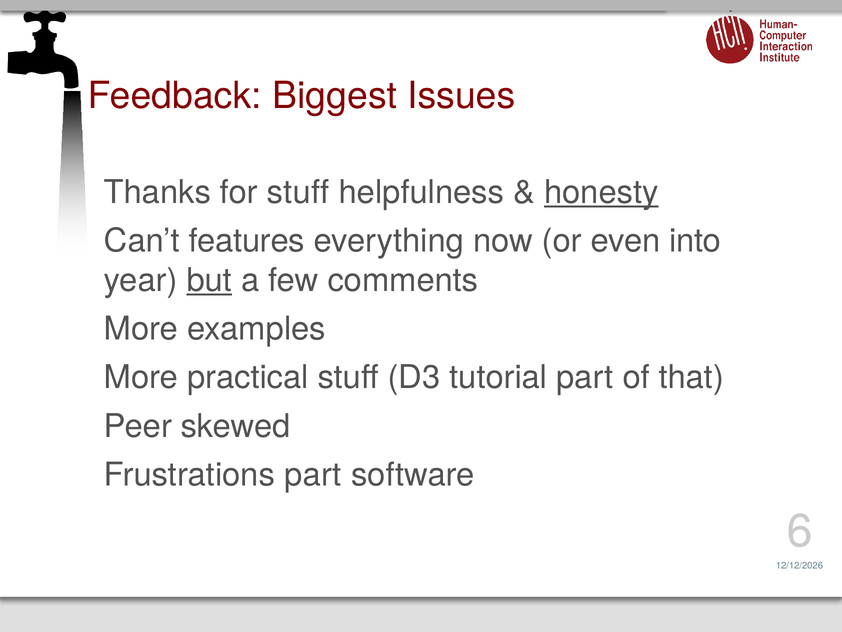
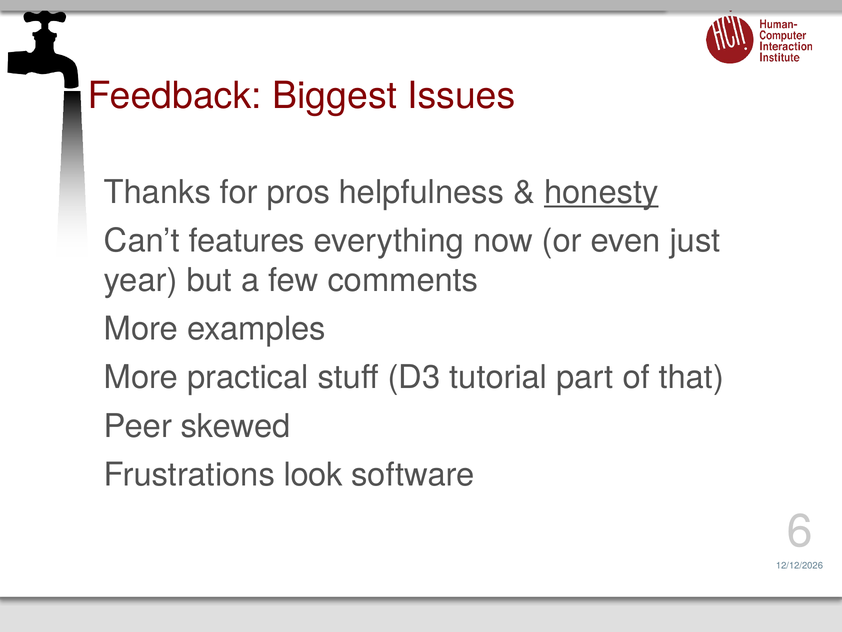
for stuff: stuff -> pros
into: into -> just
but underline: present -> none
Frustrations part: part -> look
